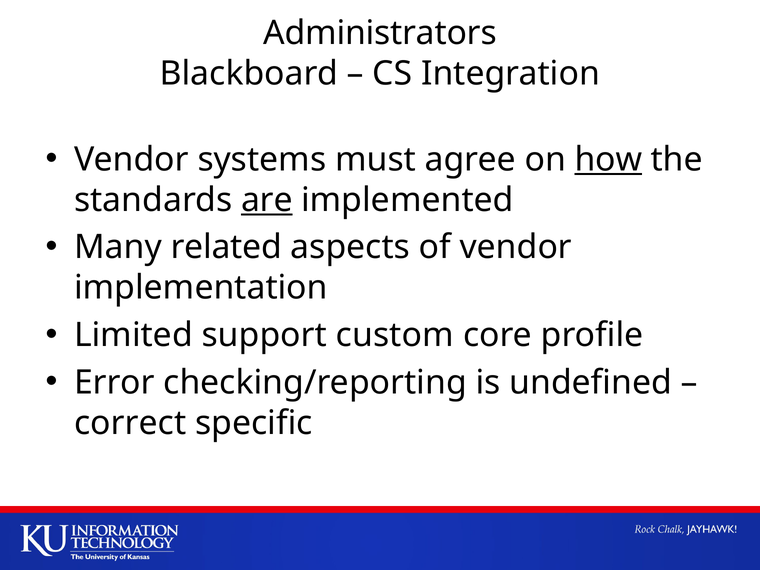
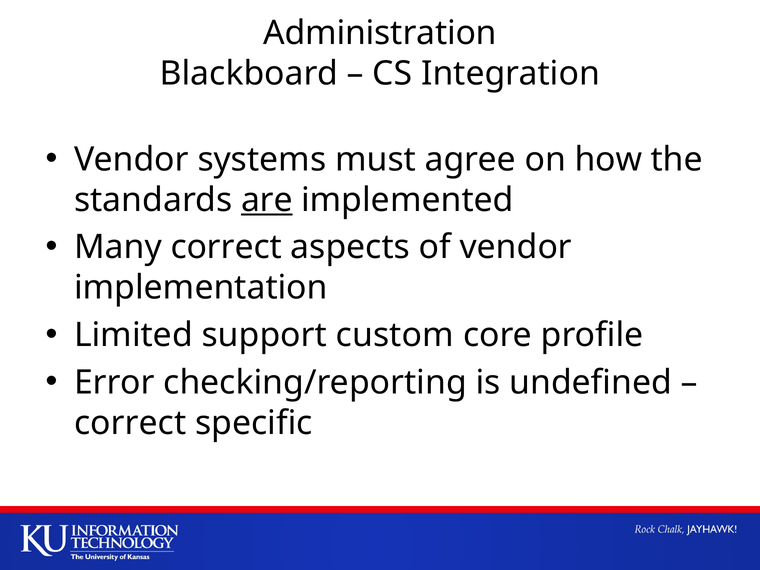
Administrators: Administrators -> Administration
how underline: present -> none
Many related: related -> correct
